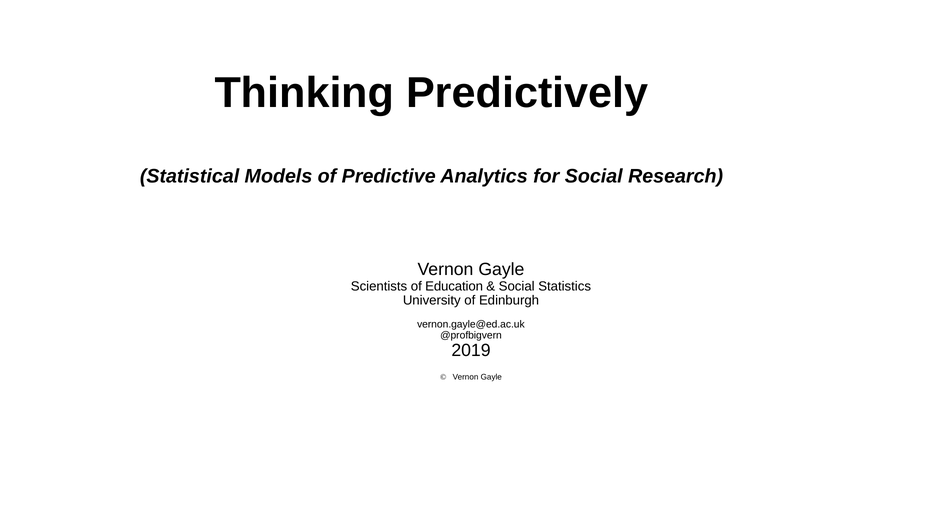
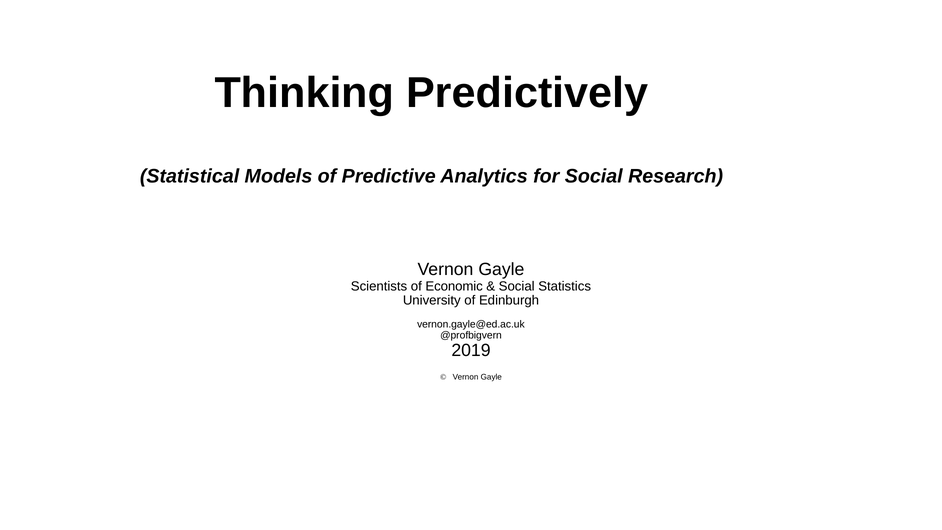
Education: Education -> Economic
